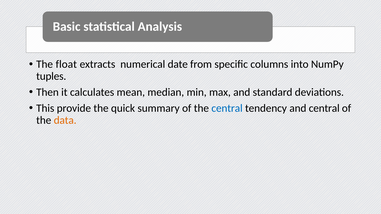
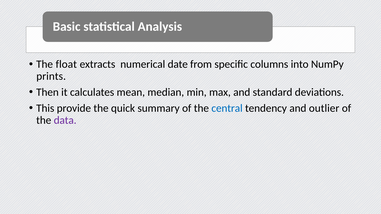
tuples: tuples -> prints
and central: central -> outlier
data colour: orange -> purple
